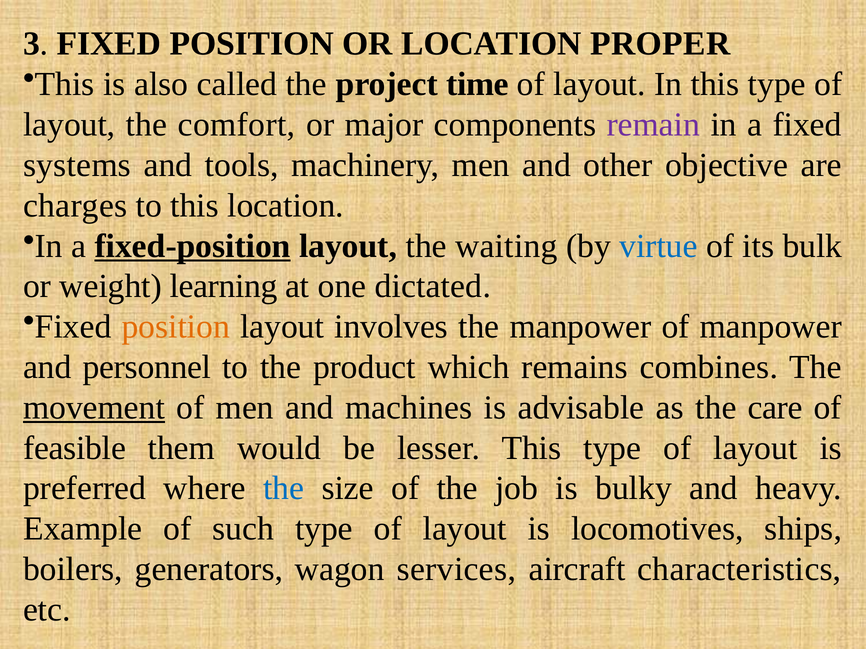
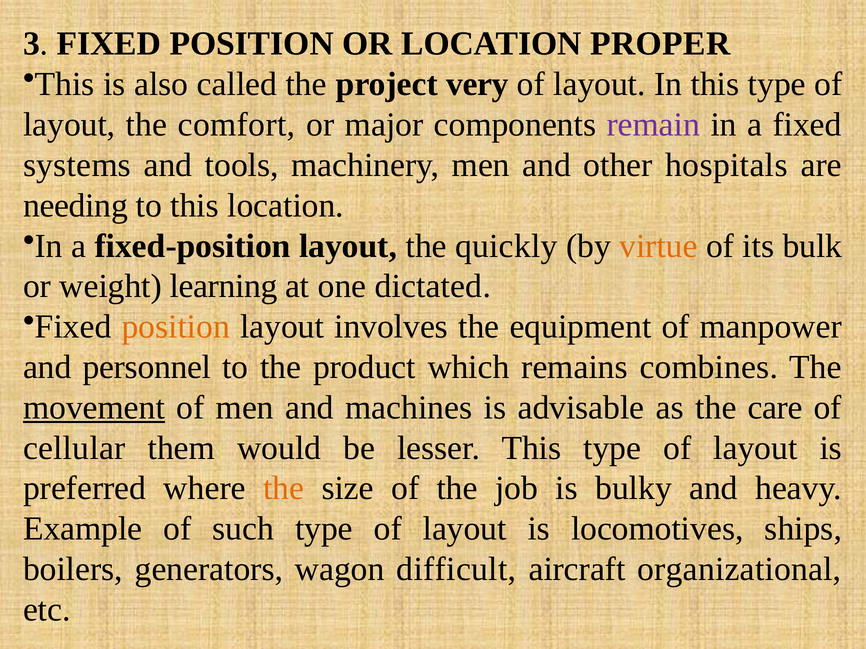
time: time -> very
objective: objective -> hospitals
charges: charges -> needing
fixed-position underline: present -> none
waiting: waiting -> quickly
virtue colour: blue -> orange
the manpower: manpower -> equipment
feasible: feasible -> cellular
the at (284, 489) colour: blue -> orange
services: services -> difficult
characteristics: characteristics -> organizational
